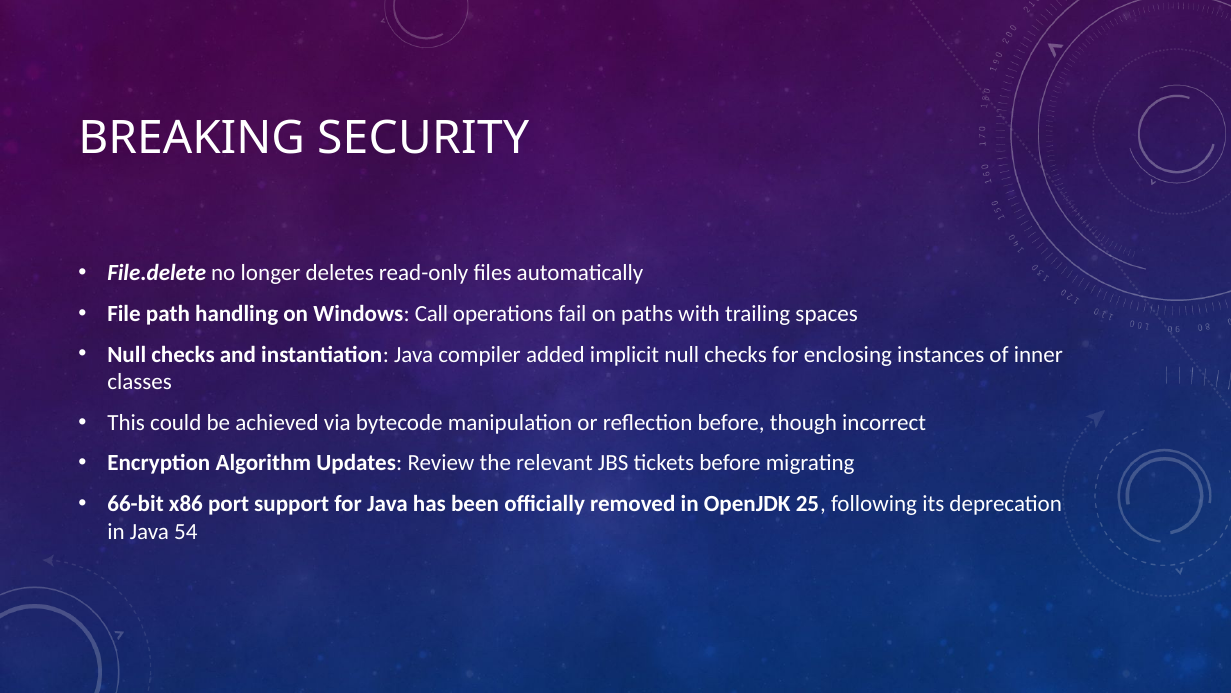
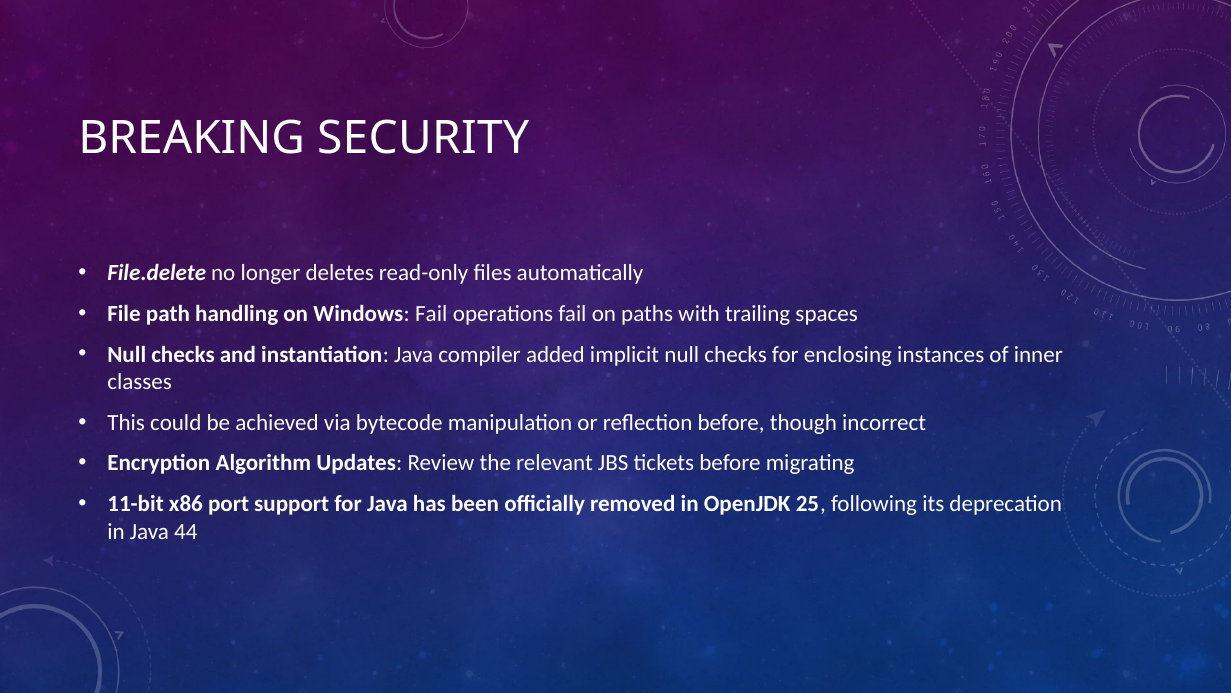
Windows Call: Call -> Fail
66-bit: 66-bit -> 11-bit
54: 54 -> 44
